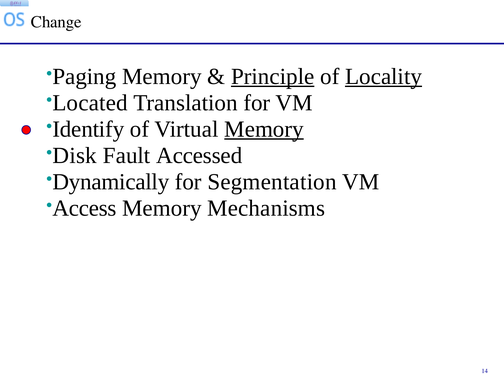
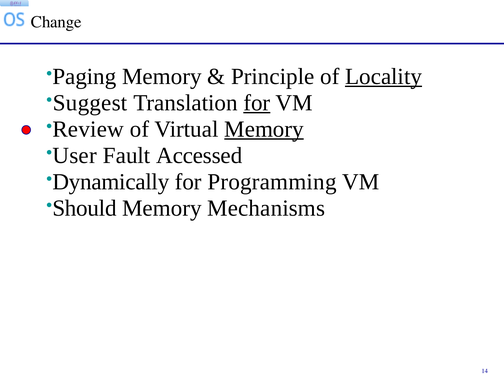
Principle underline: present -> none
Located: Located -> Suggest
for at (257, 103) underline: none -> present
Identify: Identify -> Review
Disk: Disk -> User
Segmentation: Segmentation -> Programming
Access: Access -> Should
